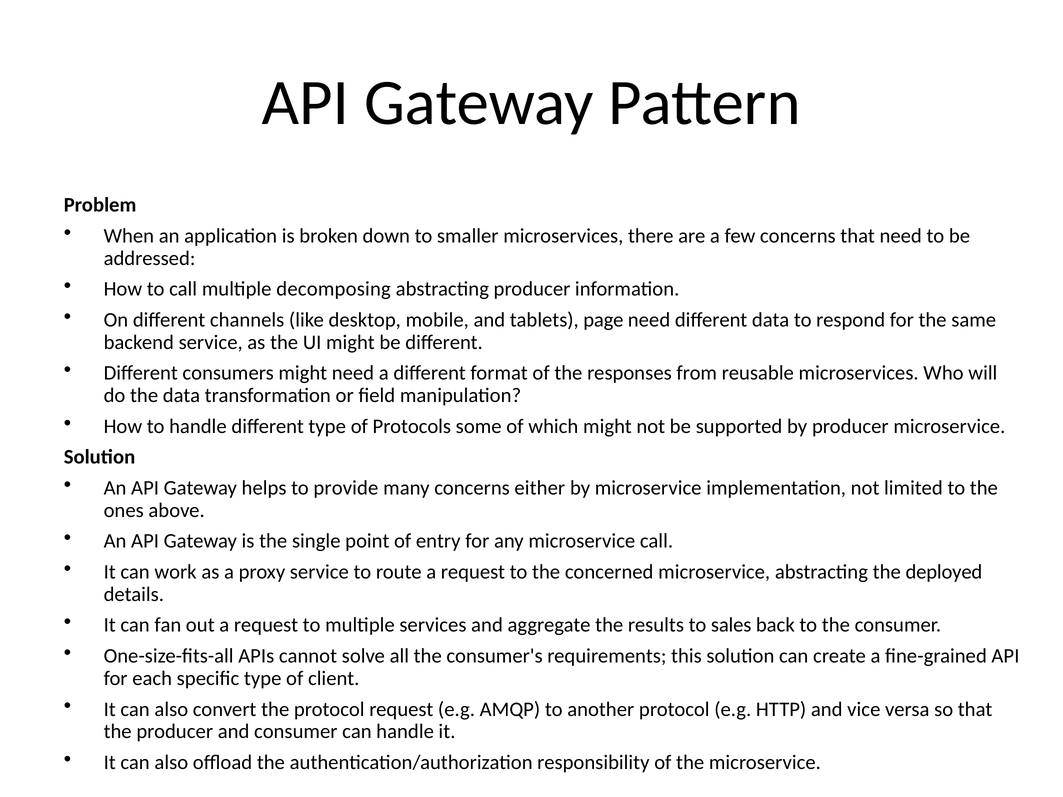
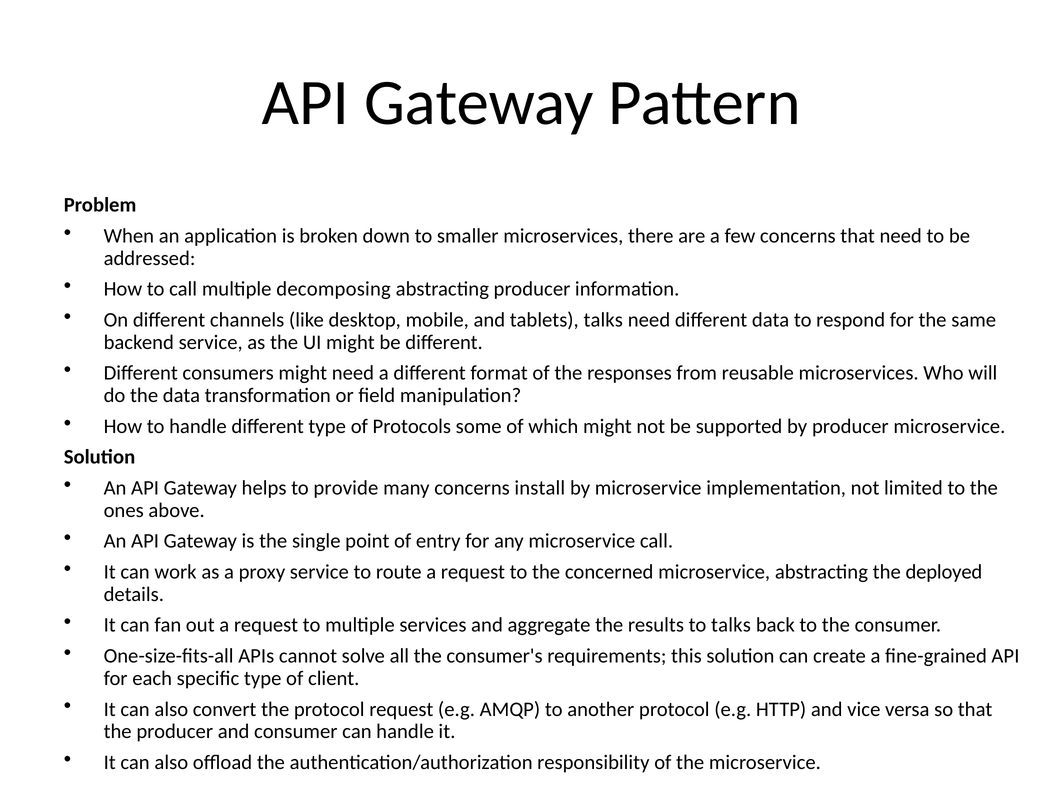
tablets page: page -> talks
either: either -> install
to sales: sales -> talks
